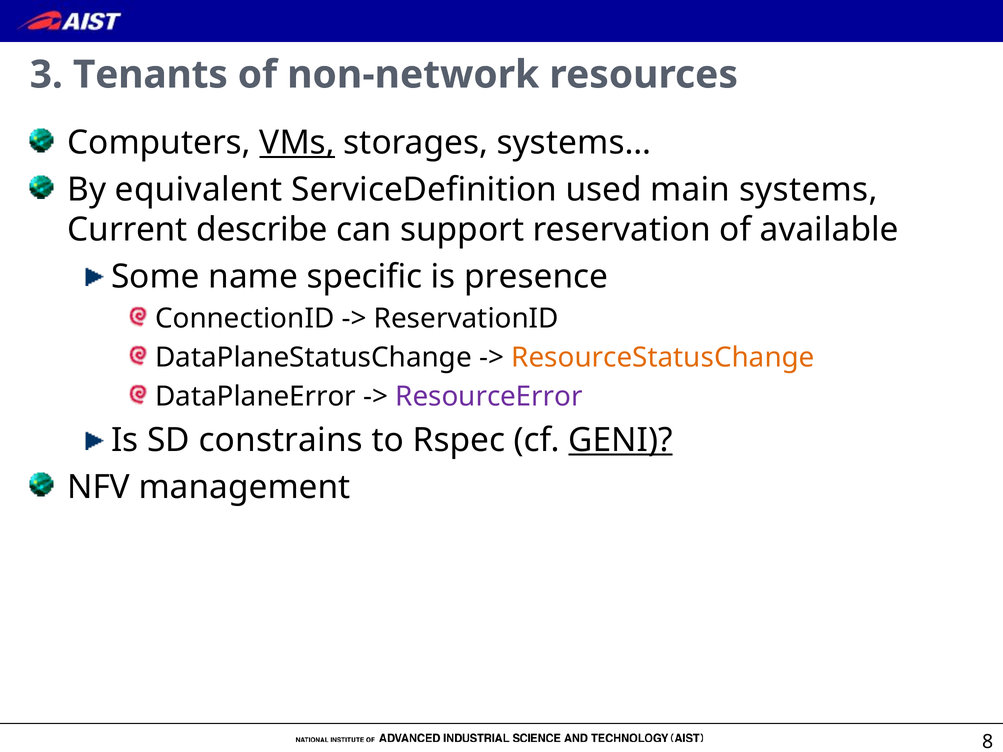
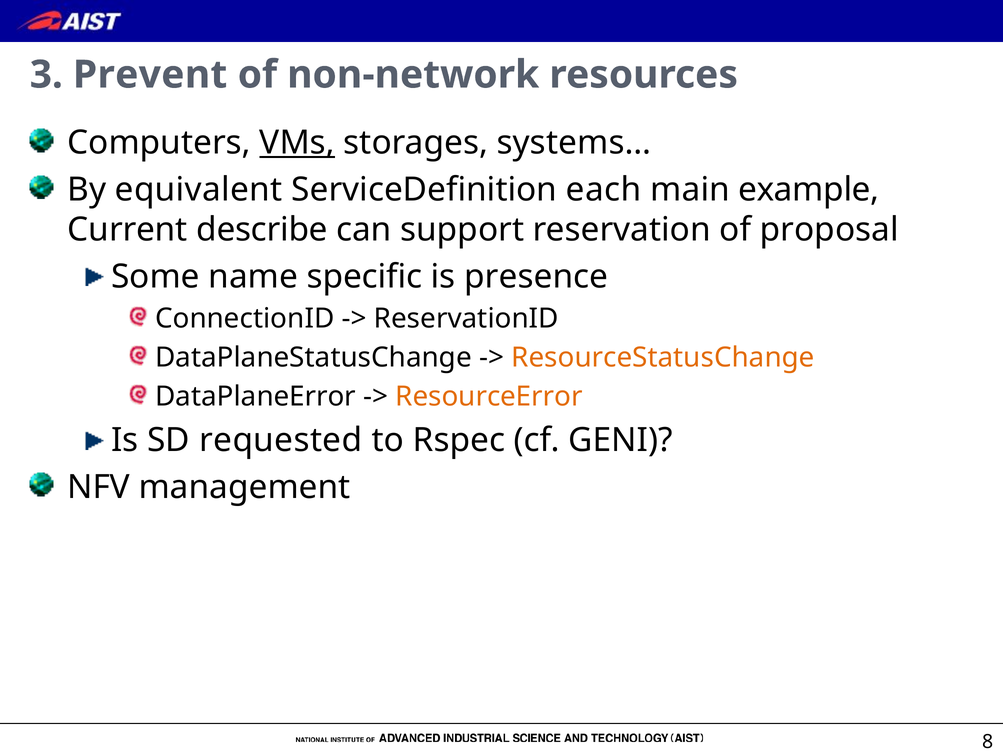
Tenants: Tenants -> Prevent
used: used -> each
systems: systems -> example
available: available -> proposal
ResourceError colour: purple -> orange
constrains: constrains -> requested
GENI underline: present -> none
